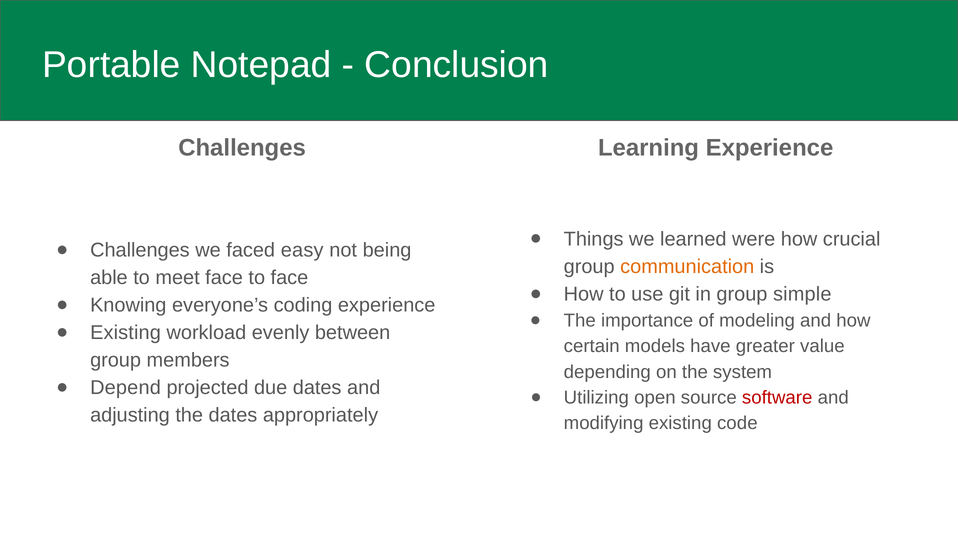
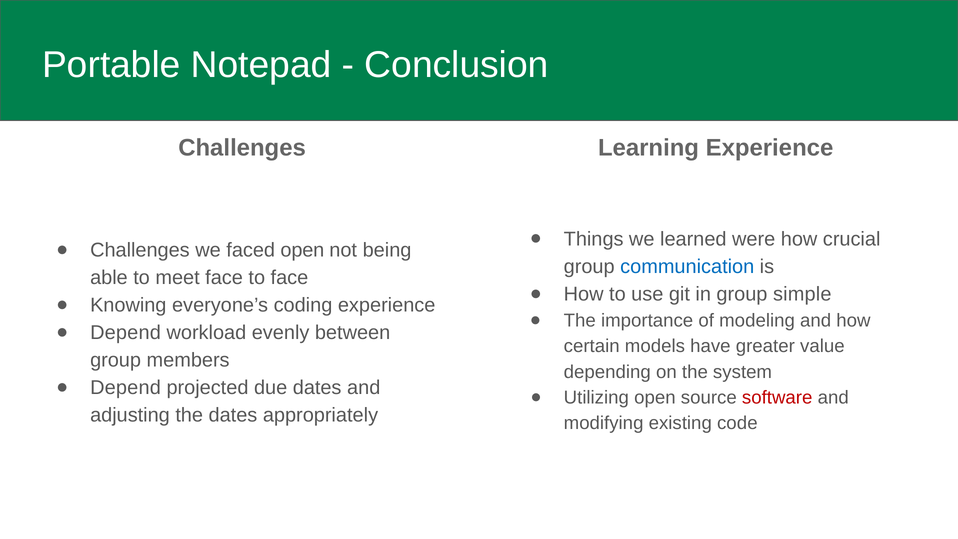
faced easy: easy -> open
communication colour: orange -> blue
Existing at (126, 333): Existing -> Depend
